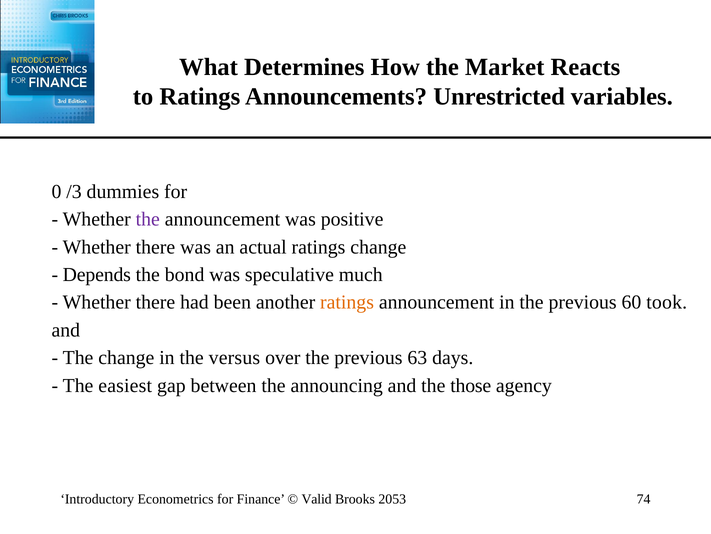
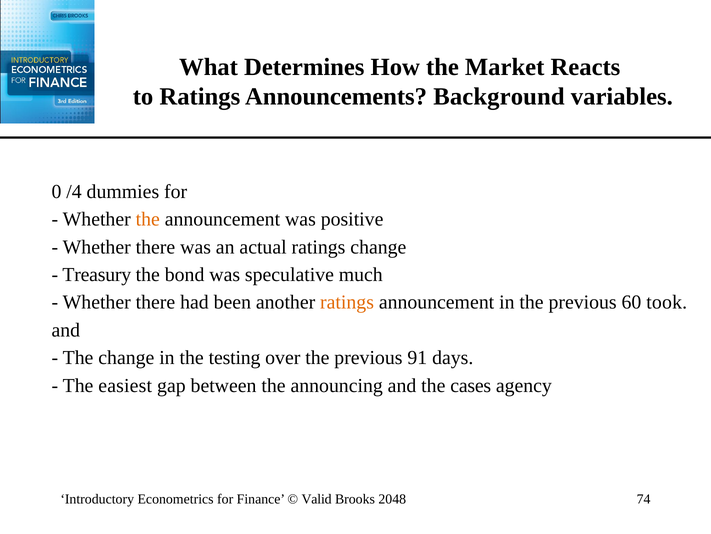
Unrestricted: Unrestricted -> Background
/3: /3 -> /4
the at (148, 219) colour: purple -> orange
Depends: Depends -> Treasury
versus: versus -> testing
63: 63 -> 91
those: those -> cases
2053: 2053 -> 2048
